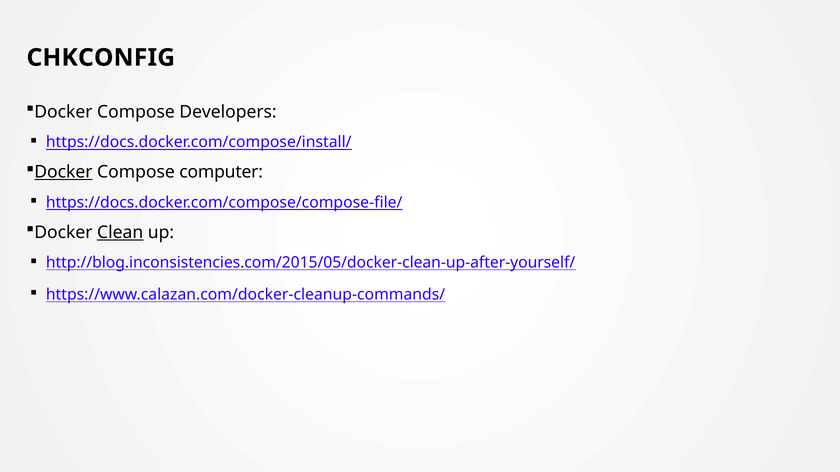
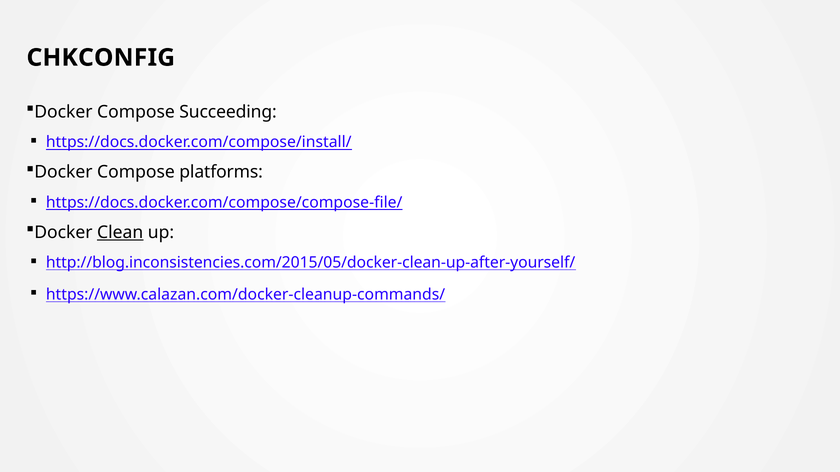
Developers: Developers -> Succeeding
Docker at (63, 172) underline: present -> none
computer: computer -> platforms
